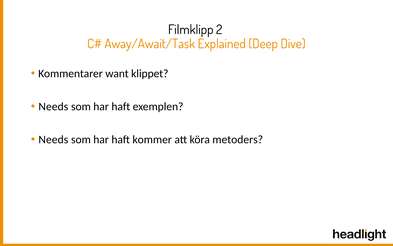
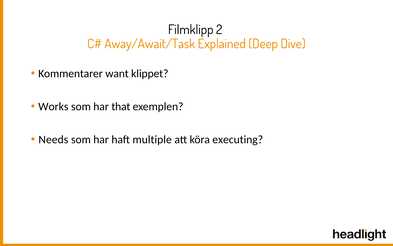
Needs at (53, 106): Needs -> Works
haft at (121, 106): haft -> that
kommer: kommer -> multiple
metoders: metoders -> executing
